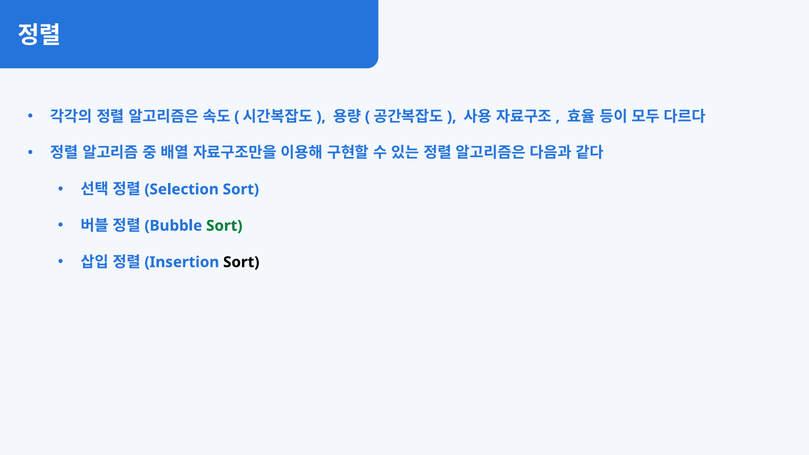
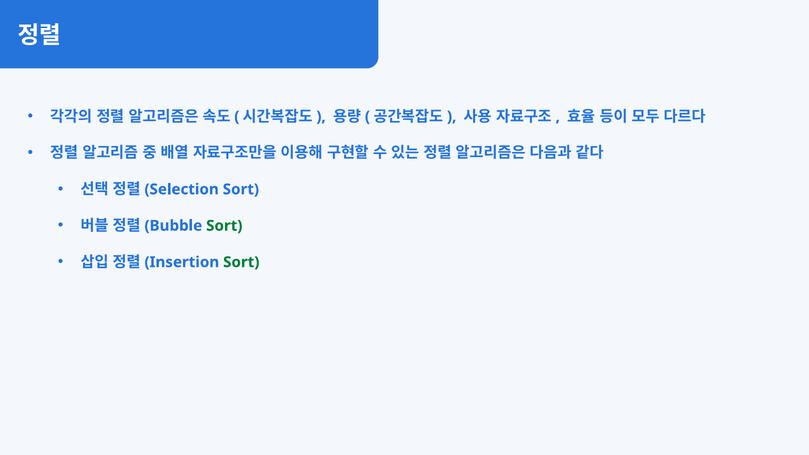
Sort at (241, 262) colour: black -> green
